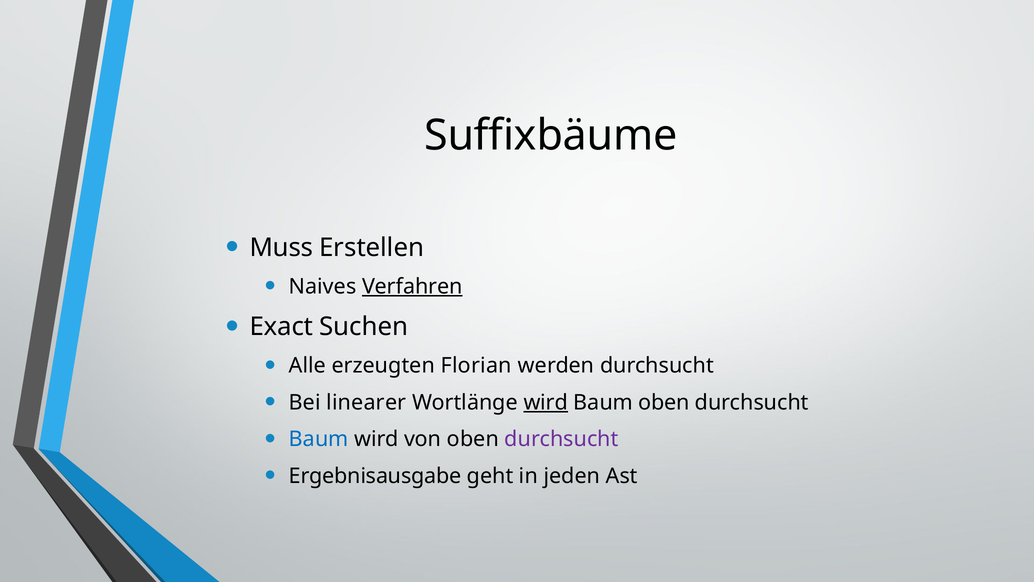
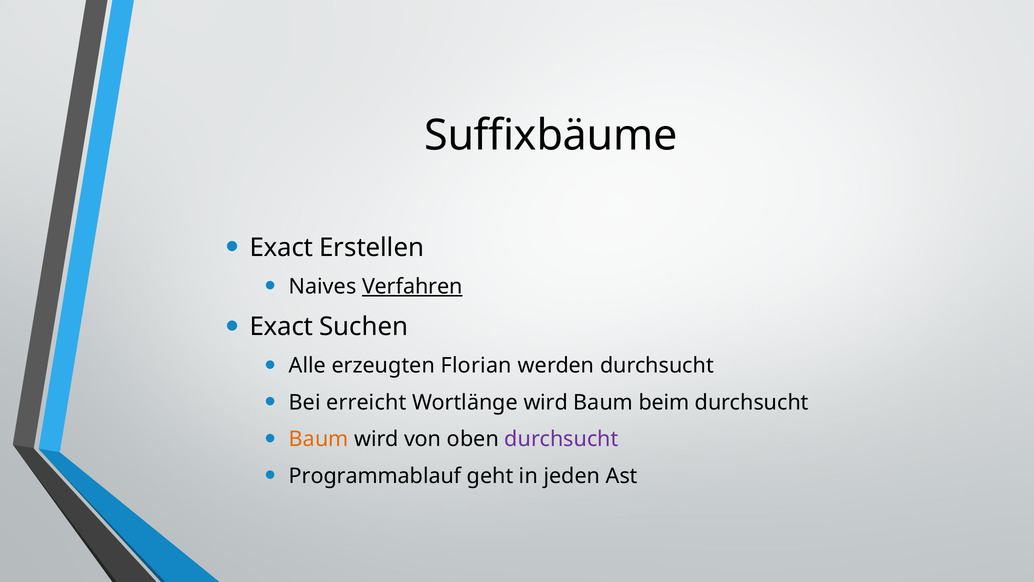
Muss at (281, 247): Muss -> Exact
linearer: linearer -> erreicht
wird at (546, 402) underline: present -> none
Baum oben: oben -> beim
Baum at (319, 439) colour: blue -> orange
Ergebnisausgabe: Ergebnisausgabe -> Programmablauf
